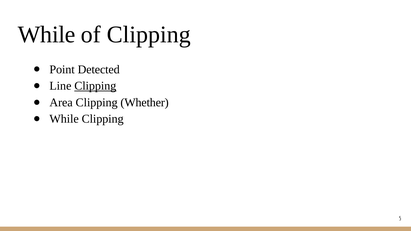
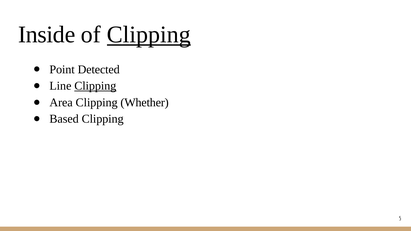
While at (47, 35): While -> Inside
Clipping at (149, 35) underline: none -> present
While at (64, 119): While -> Based
